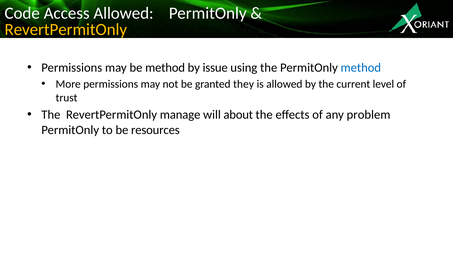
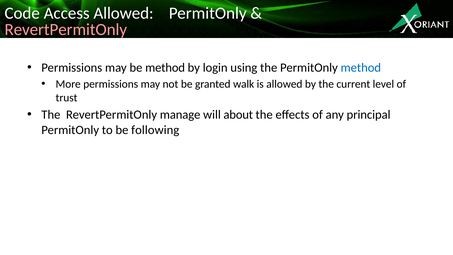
RevertPermitOnly at (66, 30) colour: yellow -> pink
issue: issue -> login
they: they -> walk
problem: problem -> principal
resources: resources -> following
